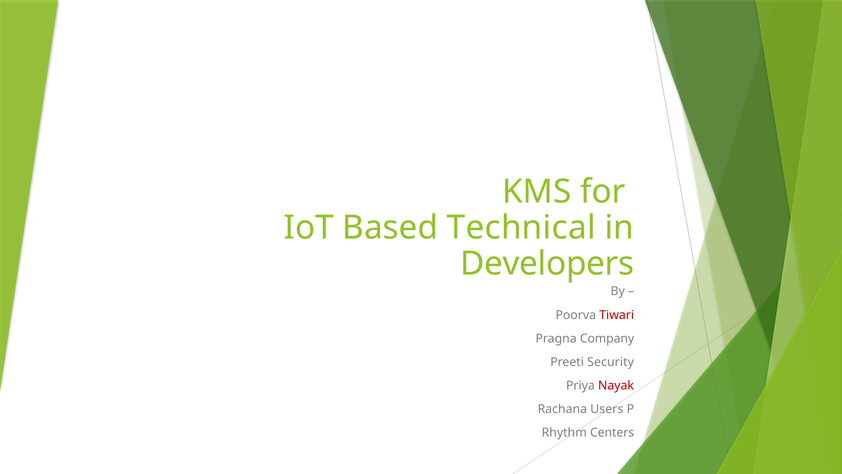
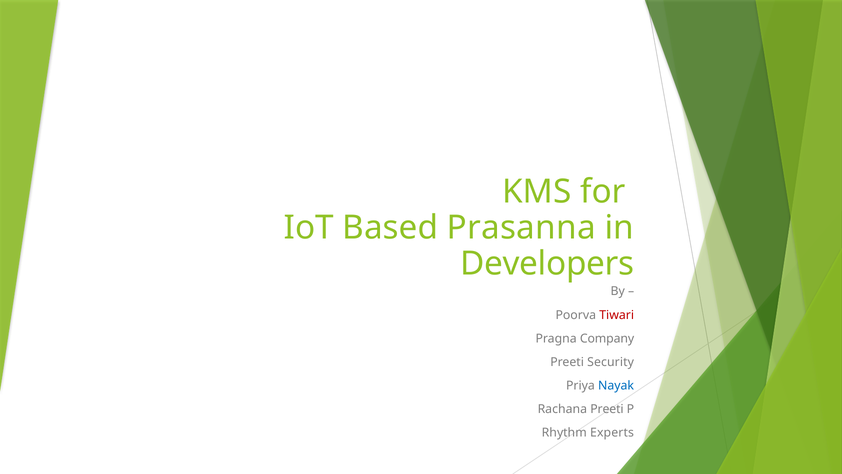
Technical: Technical -> Prasanna
Nayak colour: red -> blue
Rachana Users: Users -> Preeti
Centers: Centers -> Experts
